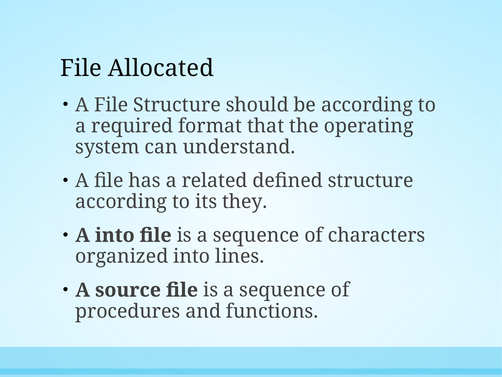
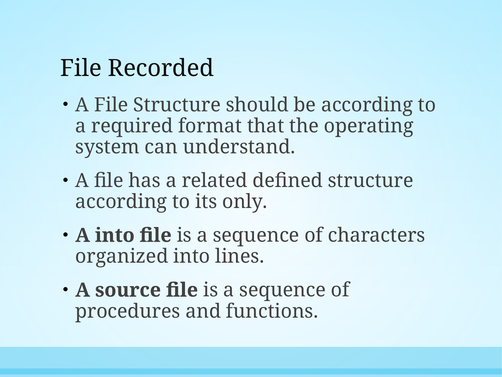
Allocated: Allocated -> Recorded
they: they -> only
